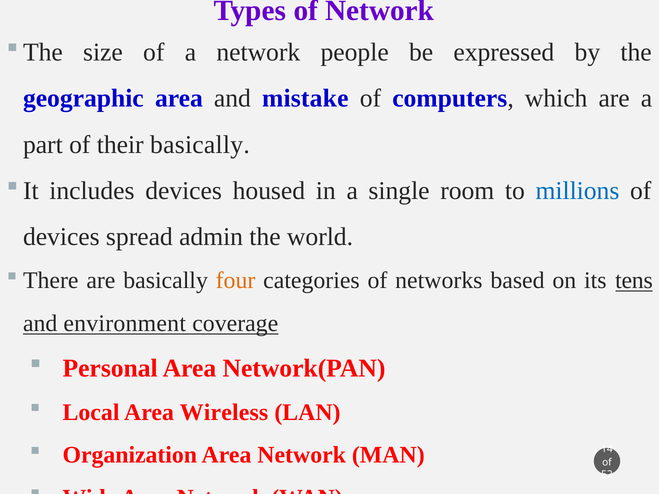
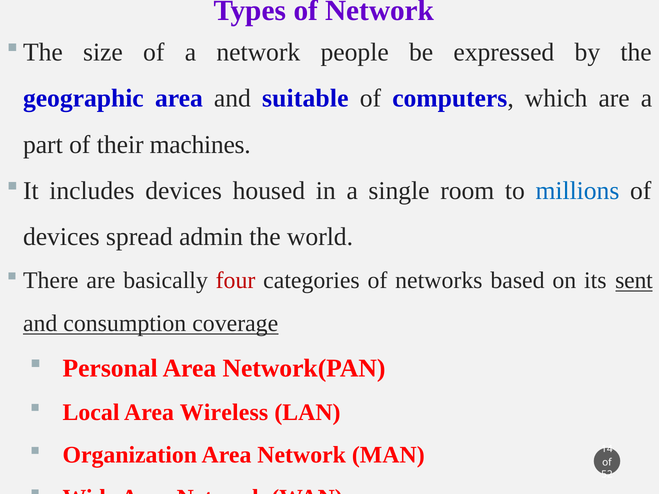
mistake: mistake -> suitable
their basically: basically -> machines
four colour: orange -> red
tens: tens -> sent
environment: environment -> consumption
